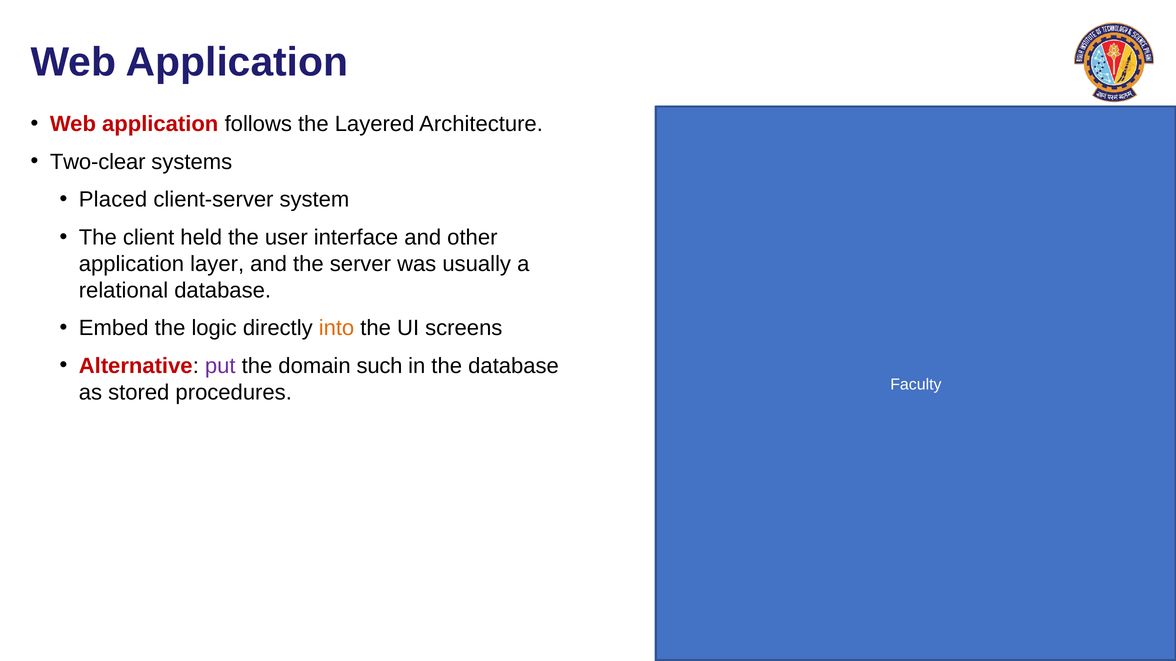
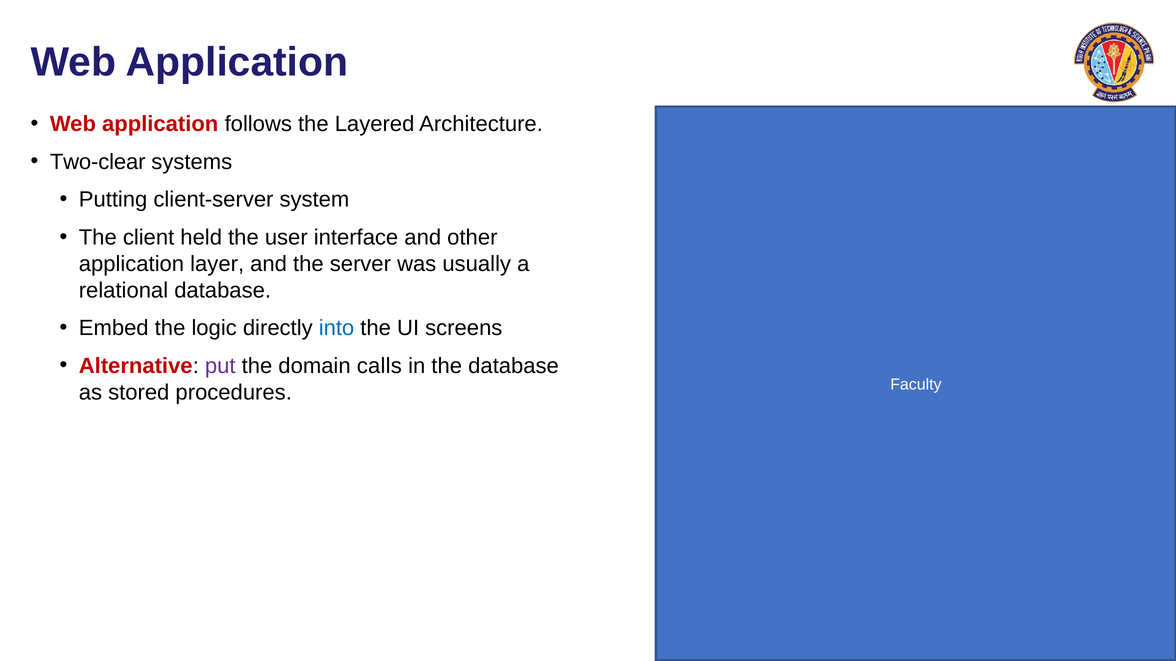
Placed: Placed -> Putting
into colour: orange -> blue
such: such -> calls
